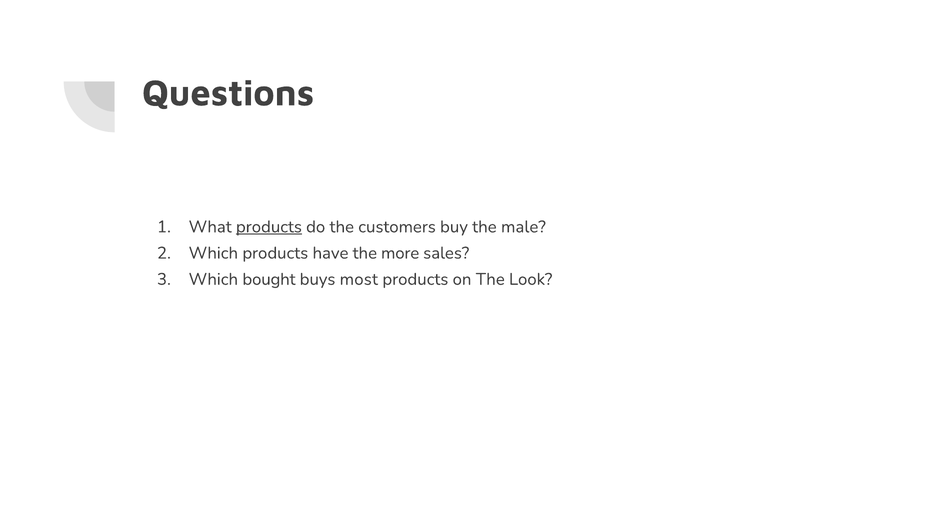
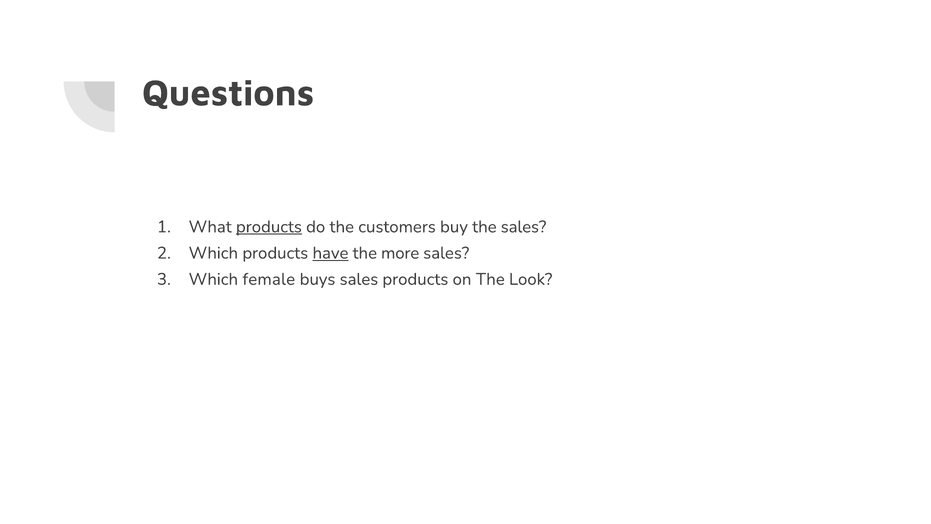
the male: male -> sales
have underline: none -> present
bought: bought -> female
buys most: most -> sales
